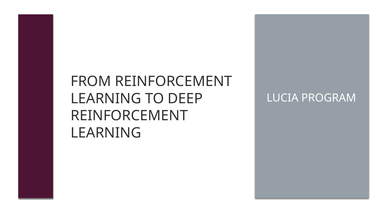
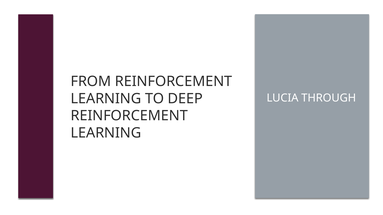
PROGRAM: PROGRAM -> THROUGH
